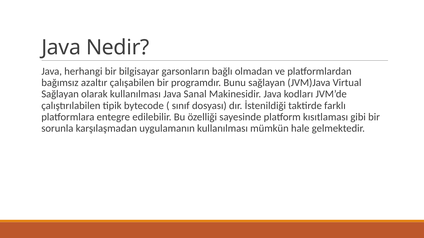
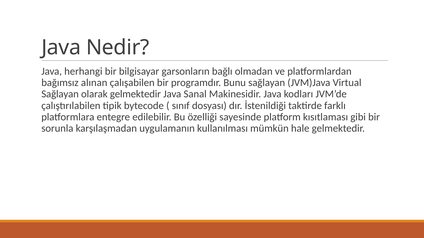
azaltır: azaltır -> alınan
olarak kullanılması: kullanılması -> gelmektedir
